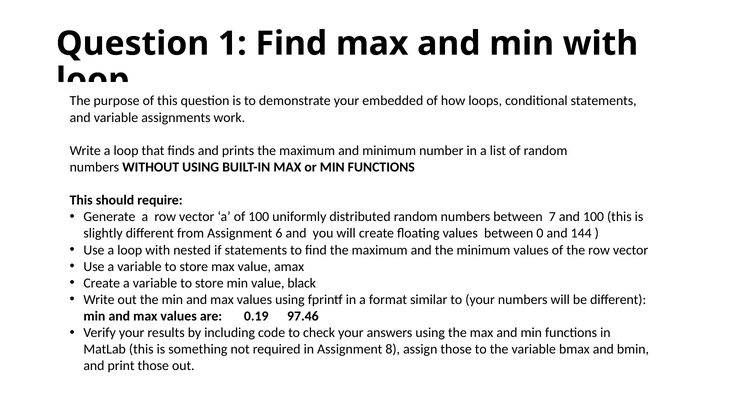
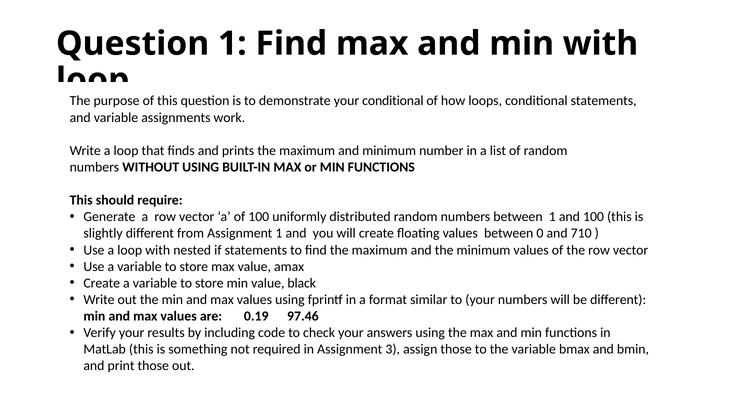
your embedded: embedded -> conditional
between 7: 7 -> 1
Assignment 6: 6 -> 1
144: 144 -> 710
8: 8 -> 3
